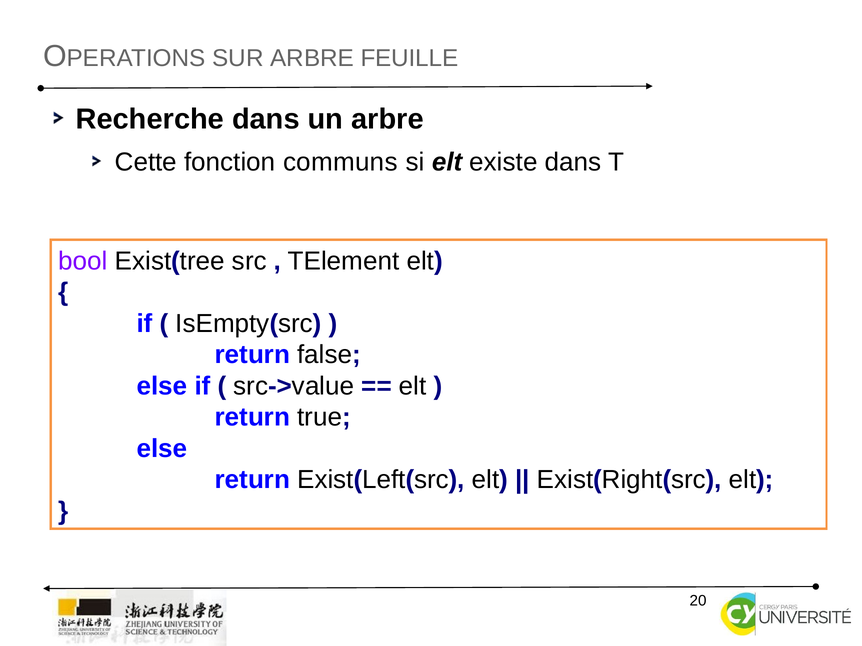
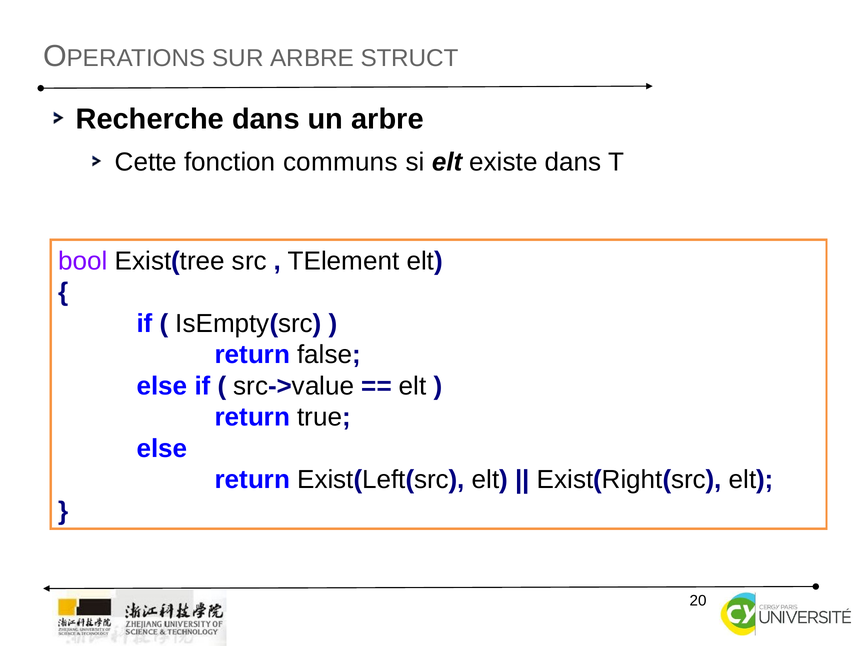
FEUILLE: FEUILLE -> STRUCT
